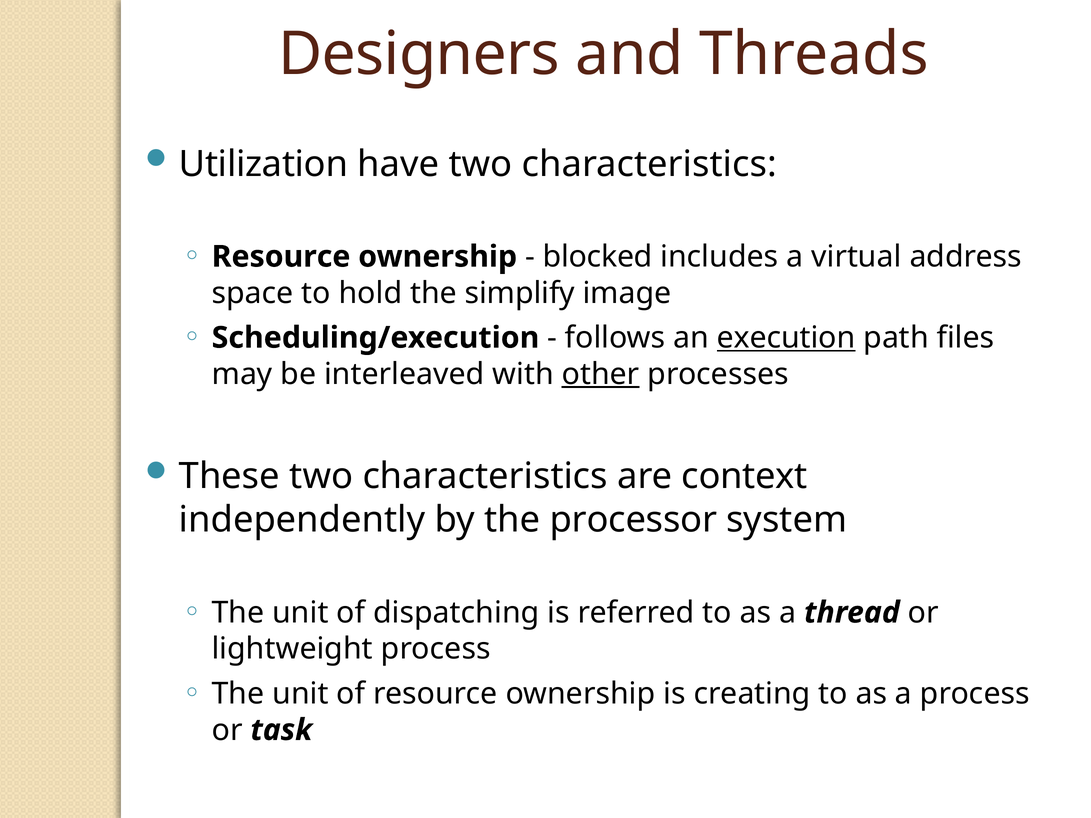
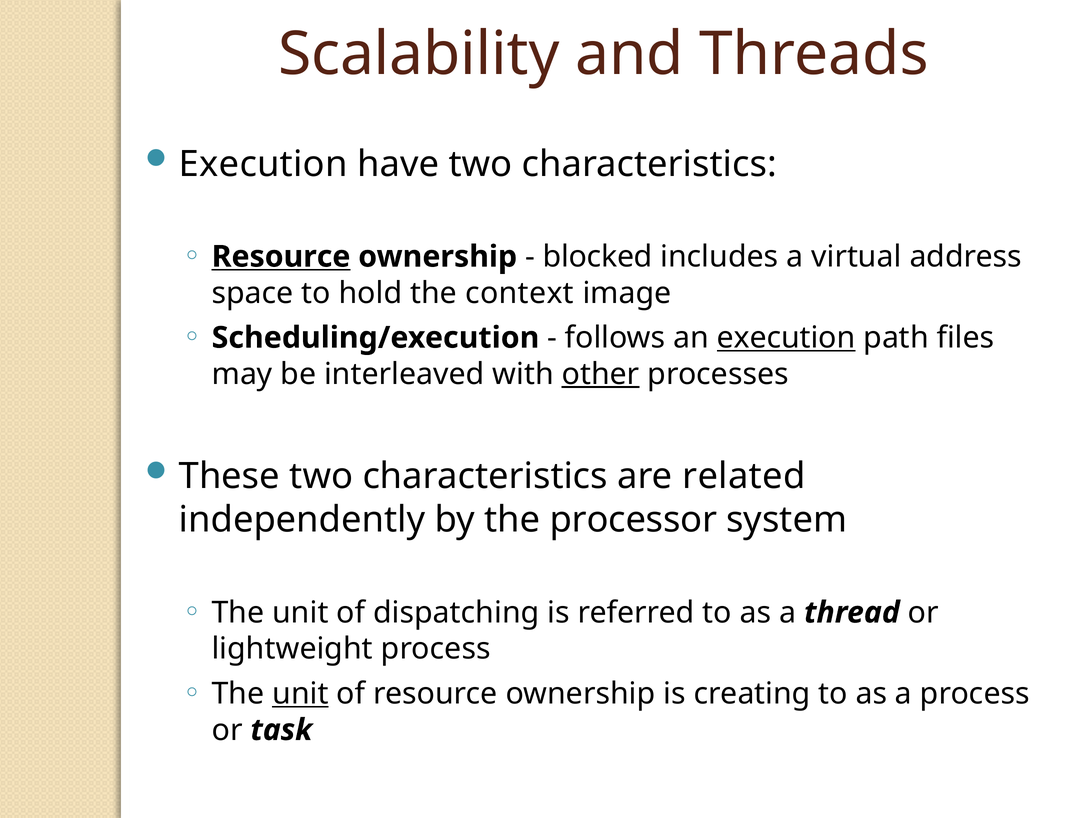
Designers: Designers -> Scalability
Utilization at (263, 164): Utilization -> Execution
Resource at (281, 257) underline: none -> present
simplify: simplify -> context
context: context -> related
unit at (300, 694) underline: none -> present
